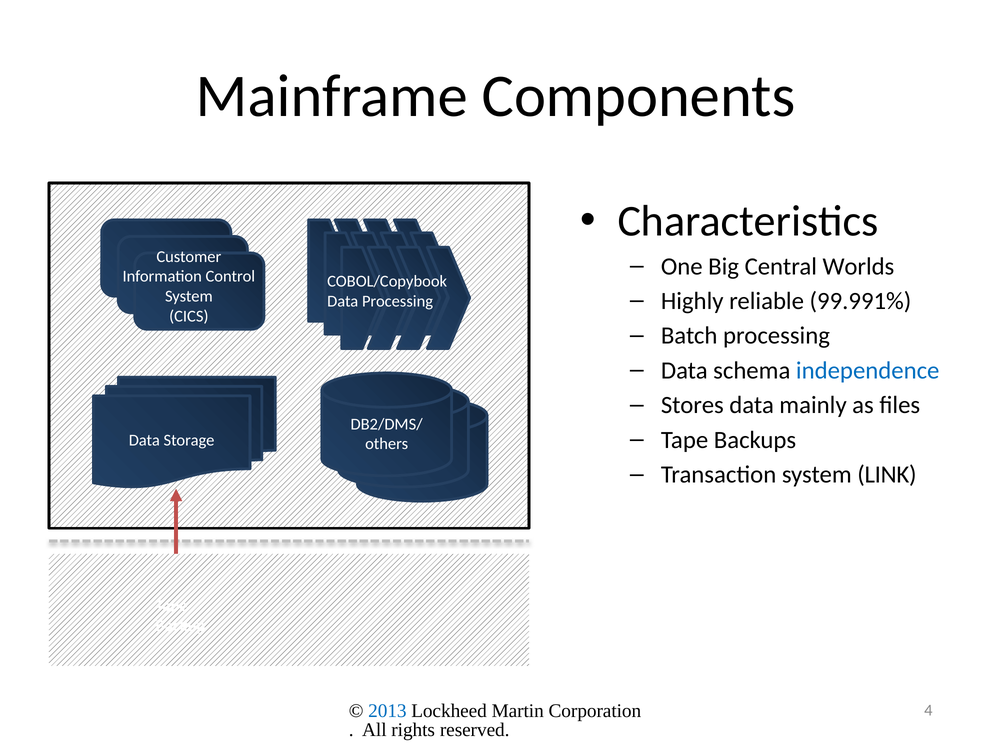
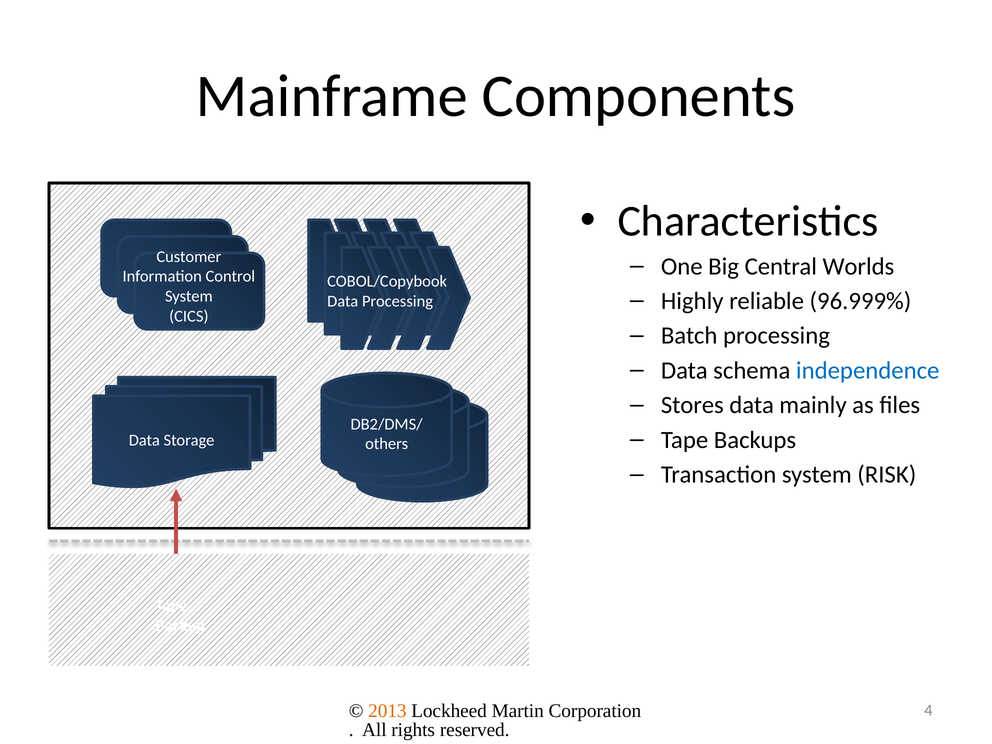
99.991%: 99.991% -> 96.999%
LINK: LINK -> RISK
2013 colour: blue -> orange
